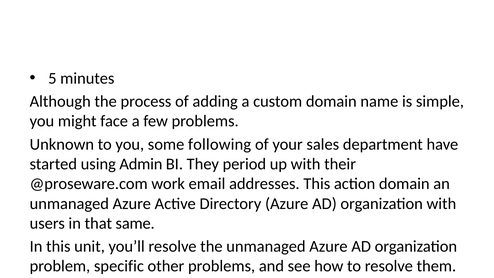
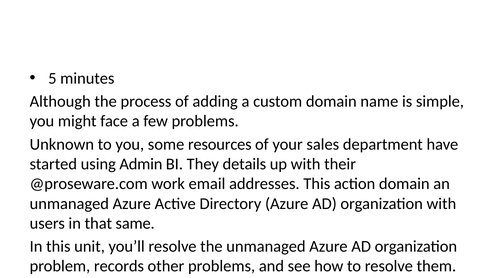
following: following -> resources
period: period -> details
specific: specific -> records
